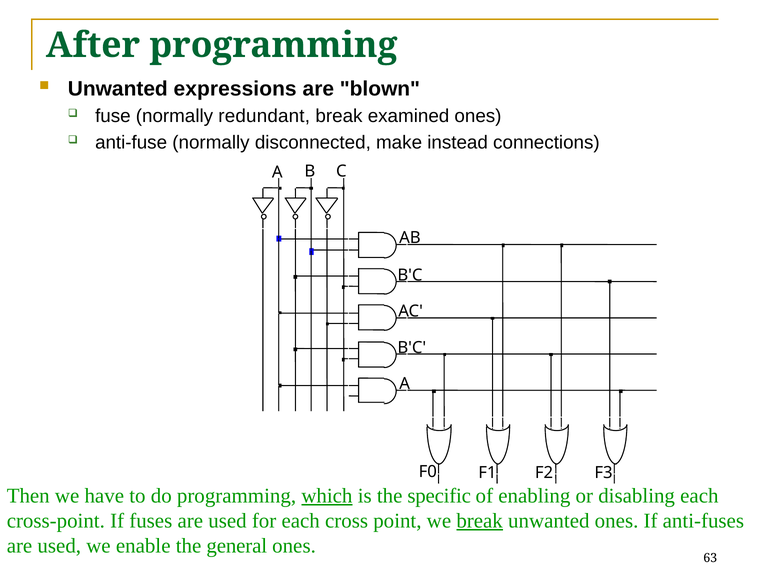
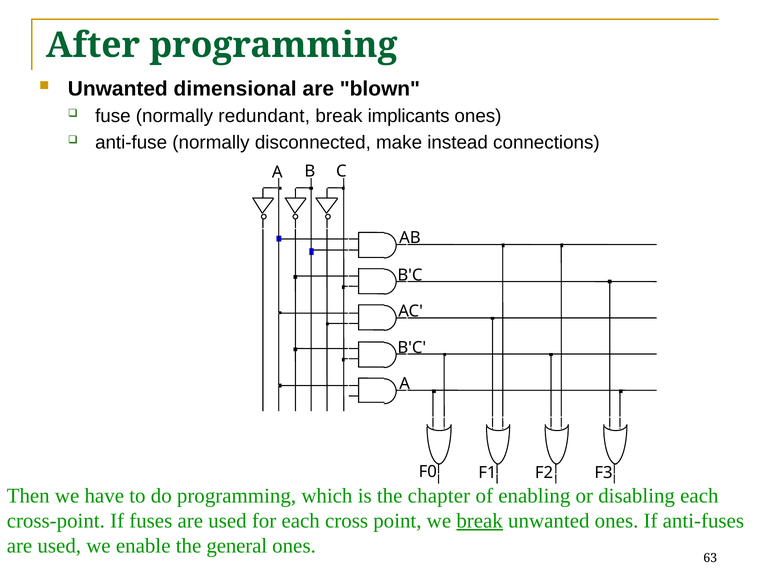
expressions: expressions -> dimensional
examined: examined -> implicants
which underline: present -> none
specific: specific -> chapter
